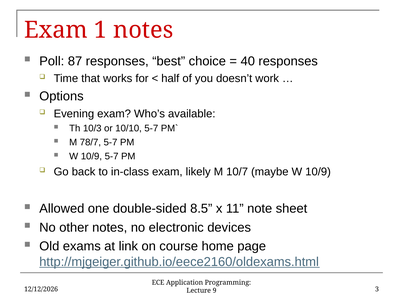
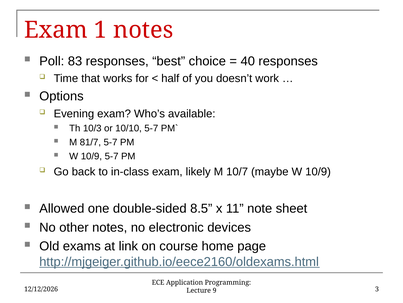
87: 87 -> 83
78/7: 78/7 -> 81/7
